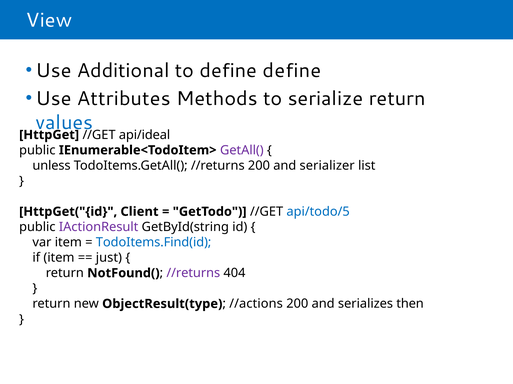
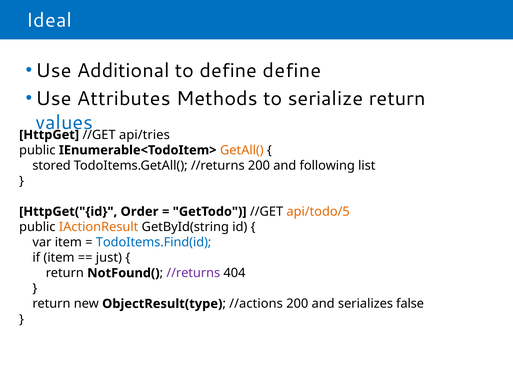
View: View -> Ideal
api/ideal: api/ideal -> api/tries
GetAll( colour: purple -> orange
unless: unless -> stored
serializer: serializer -> following
Client: Client -> Order
api/todo/5 colour: blue -> orange
IActionResult colour: purple -> orange
then: then -> false
